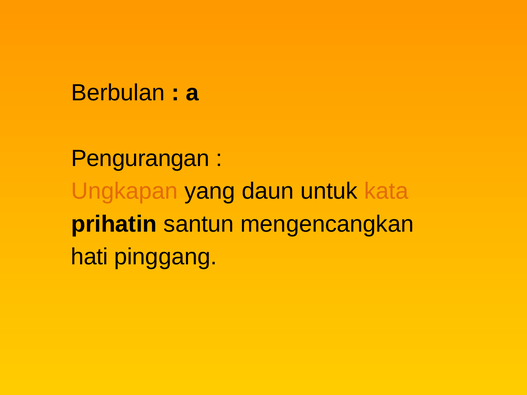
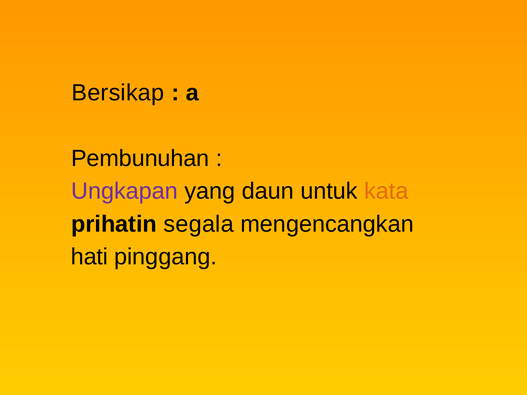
Berbulan: Berbulan -> Bersikap
Pengurangan: Pengurangan -> Pembunuhan
Ungkapan colour: orange -> purple
santun: santun -> segala
